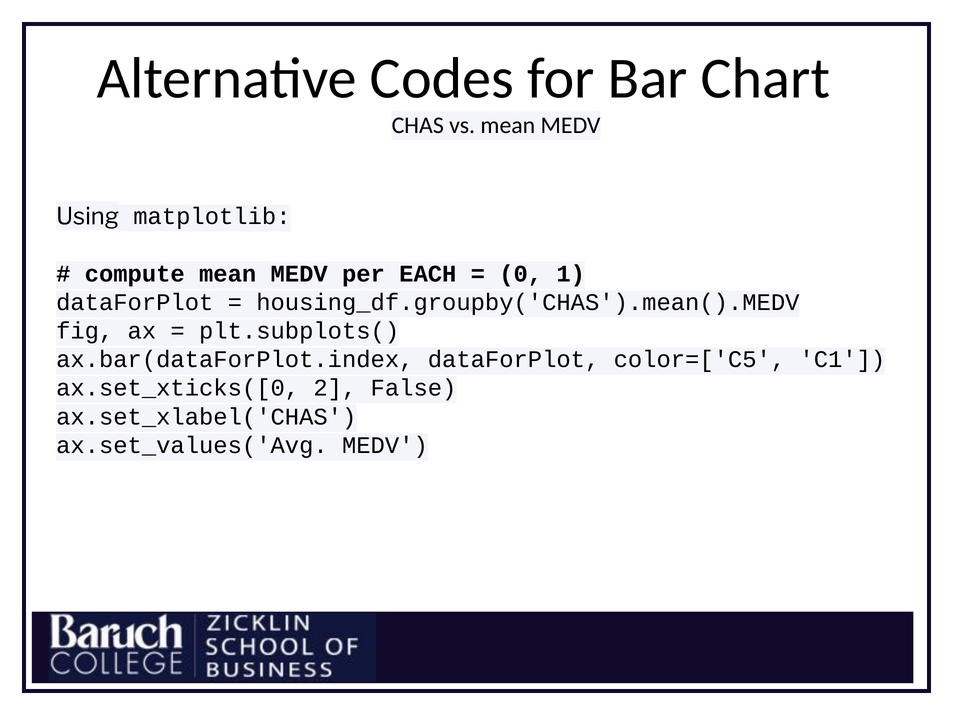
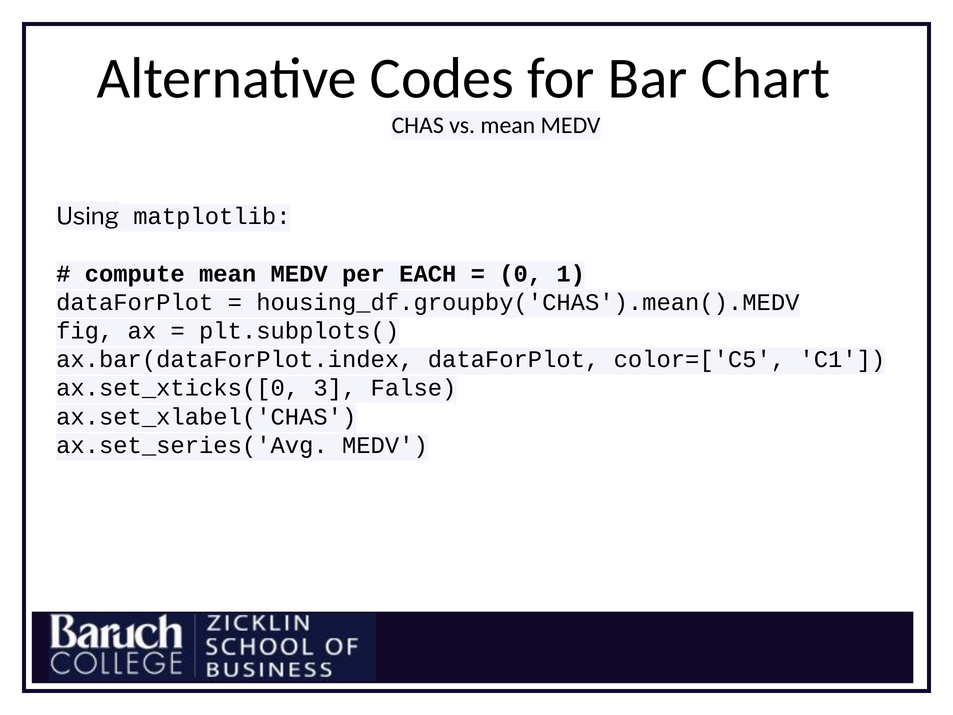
2: 2 -> 3
ax.set_values('Avg: ax.set_values('Avg -> ax.set_series('Avg
